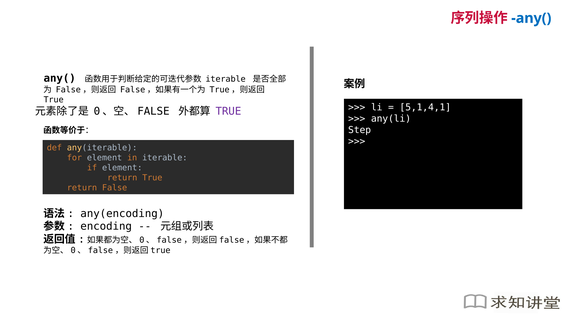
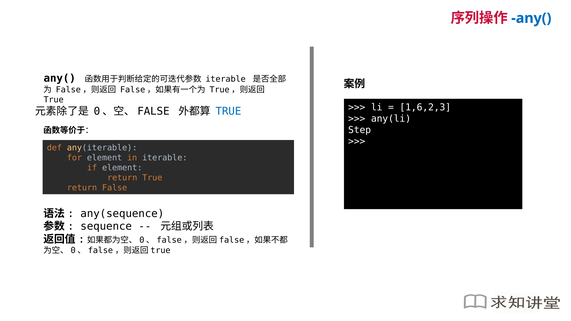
5,1,4,1: 5,1,4,1 -> 1,6,2,3
TRUE at (228, 111) colour: purple -> blue
any(encoding: any(encoding -> any(sequence
encoding: encoding -> sequence
